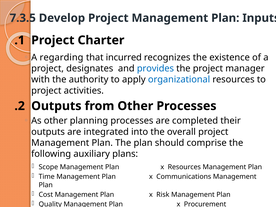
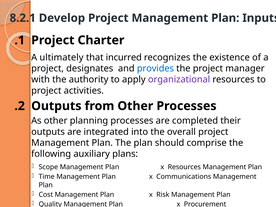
7.3.5: 7.3.5 -> 8.2.1
regarding: regarding -> ultimately
organizational colour: blue -> purple
